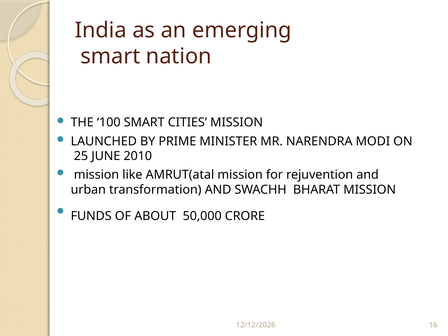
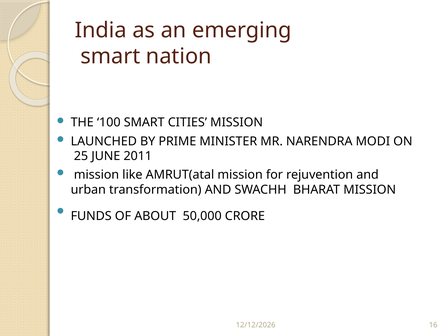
2010: 2010 -> 2011
